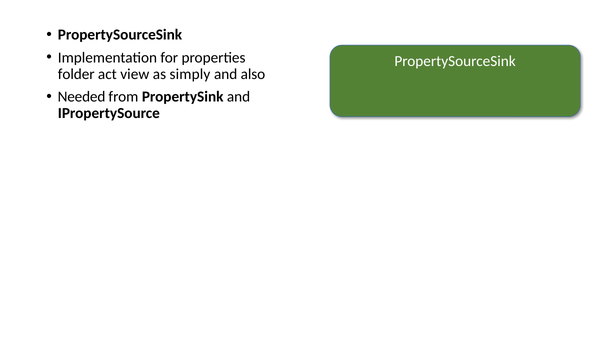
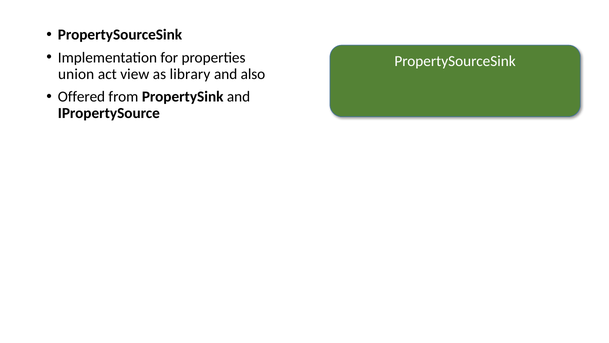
folder: folder -> union
simply: simply -> library
Needed: Needed -> Offered
